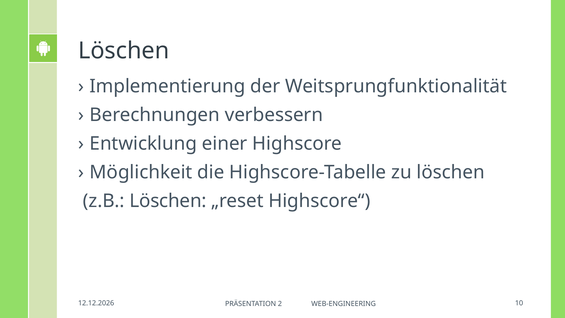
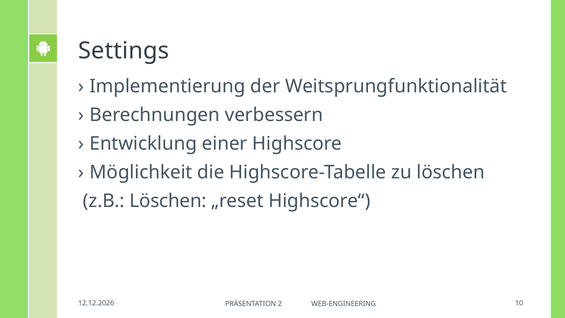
Löschen at (124, 51): Löschen -> Settings
